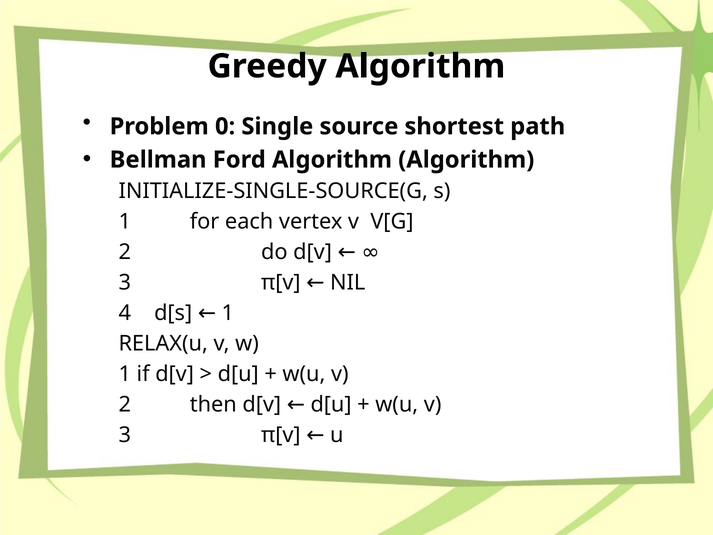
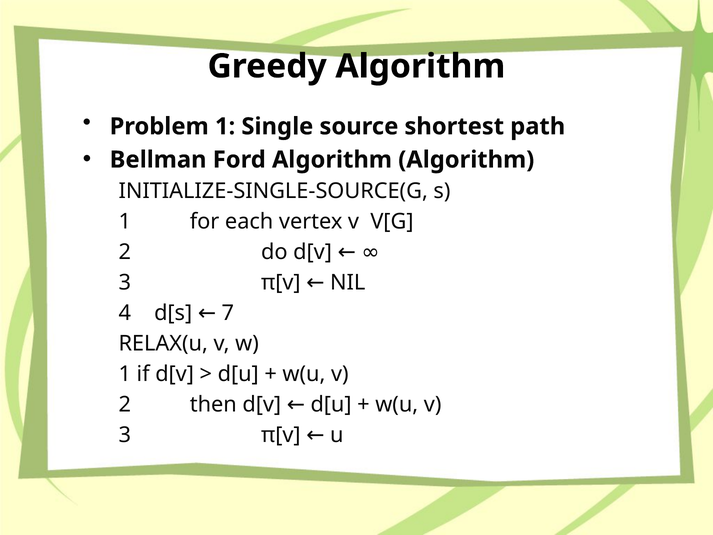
Problem 0: 0 -> 1
d[s 1: 1 -> 7
